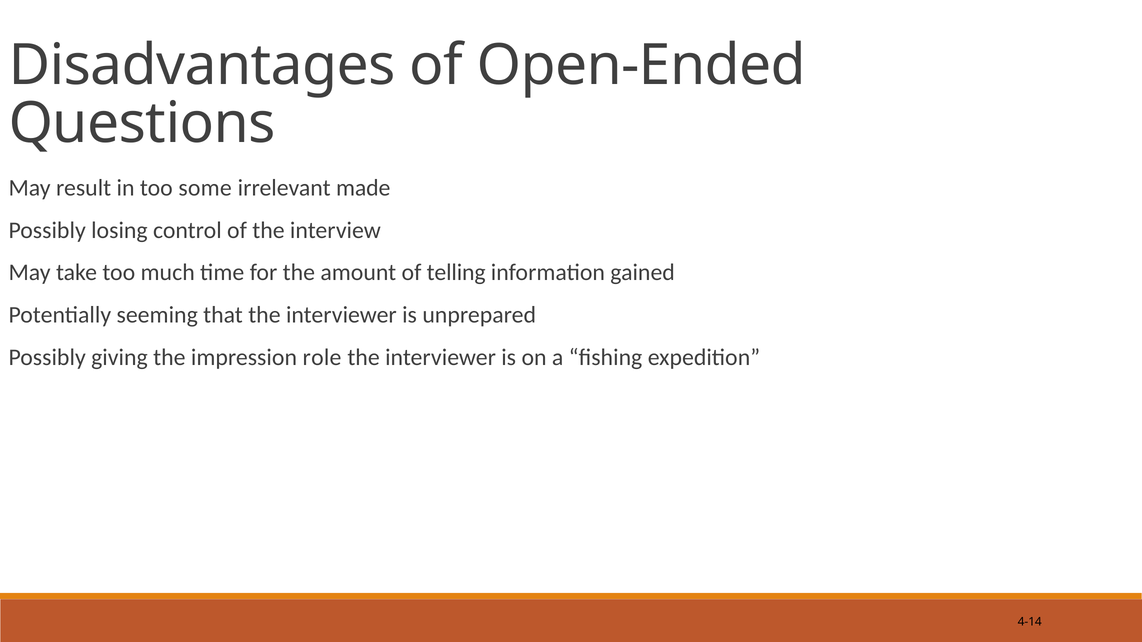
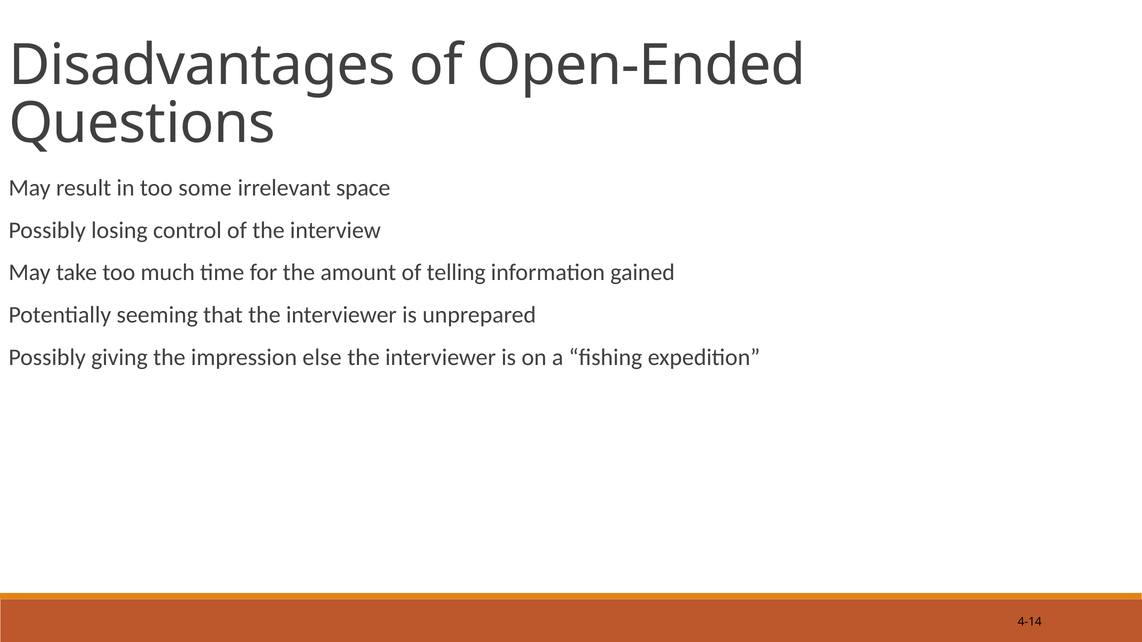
made: made -> space
role: role -> else
